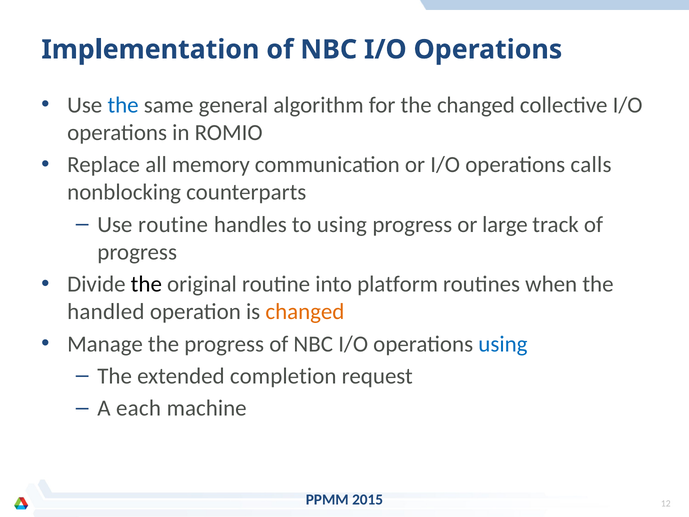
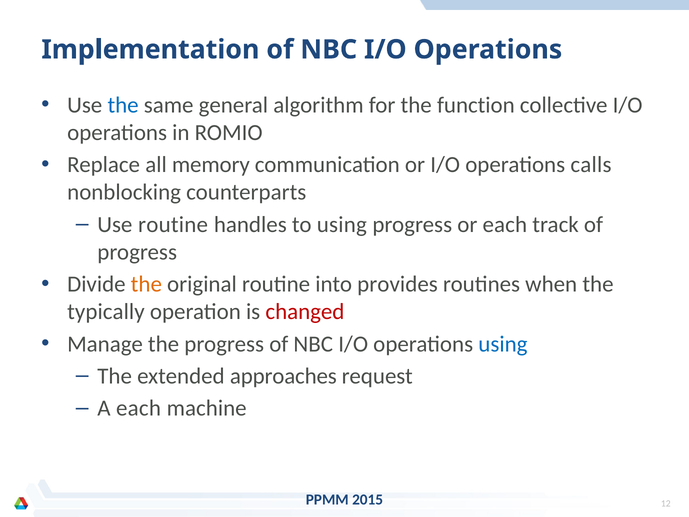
the changed: changed -> function
or large: large -> each
the at (146, 284) colour: black -> orange
platform: platform -> provides
handled: handled -> typically
changed at (305, 312) colour: orange -> red
completion: completion -> approaches
